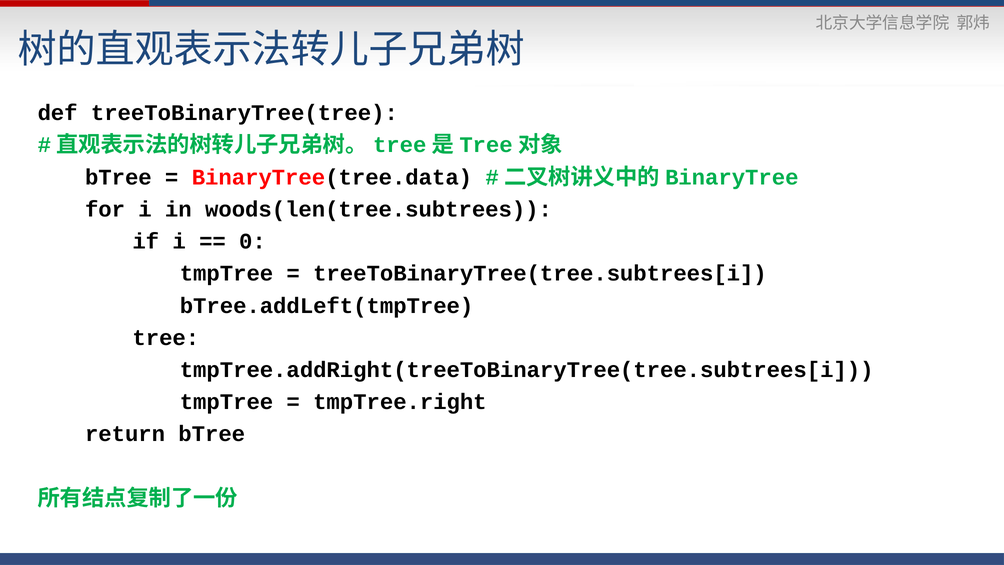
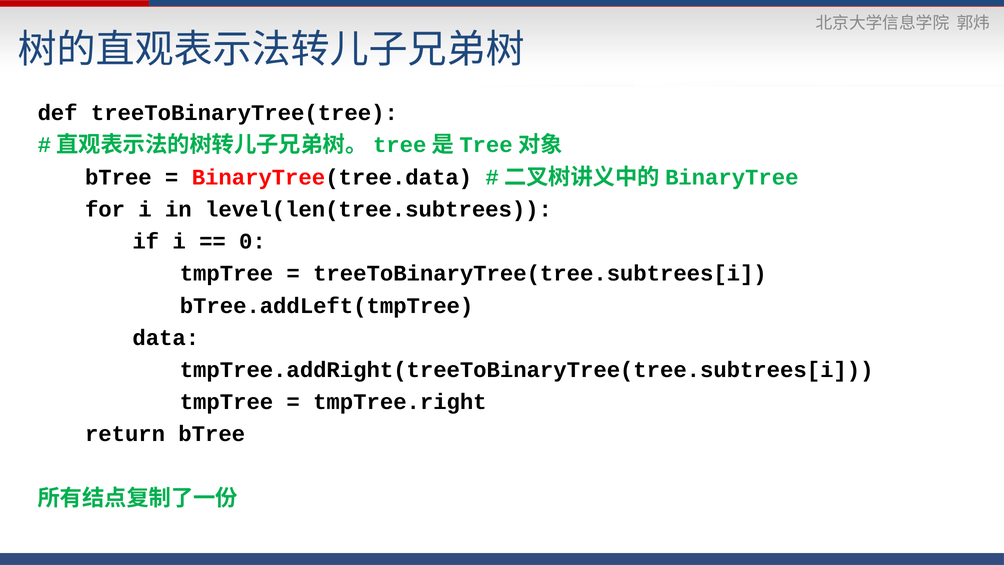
woods(len(tree.subtrees: woods(len(tree.subtrees -> level(len(tree.subtrees
tree: tree -> data
